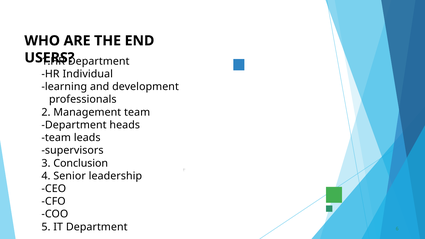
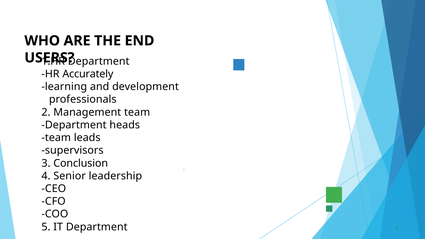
Individual: Individual -> Accurately
